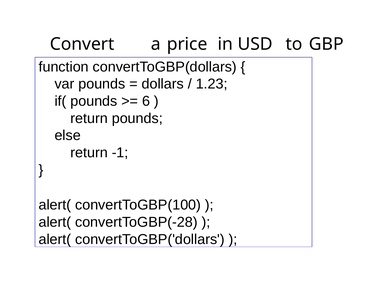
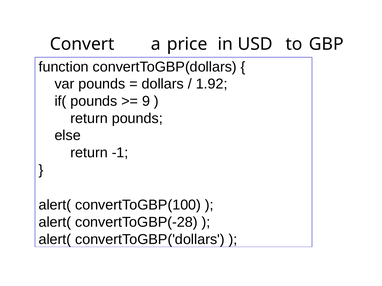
1.23: 1.23 -> 1.92
6: 6 -> 9
